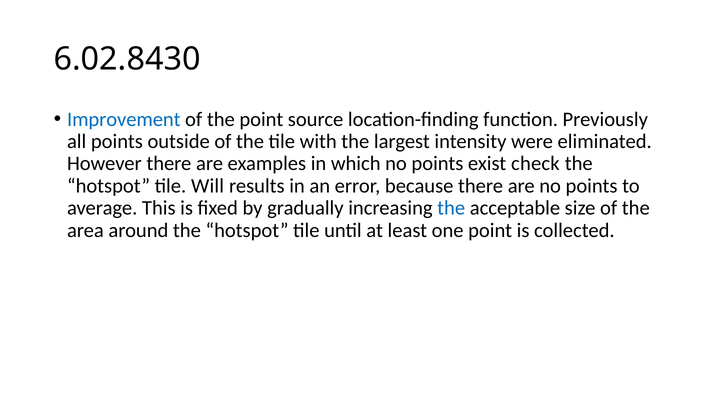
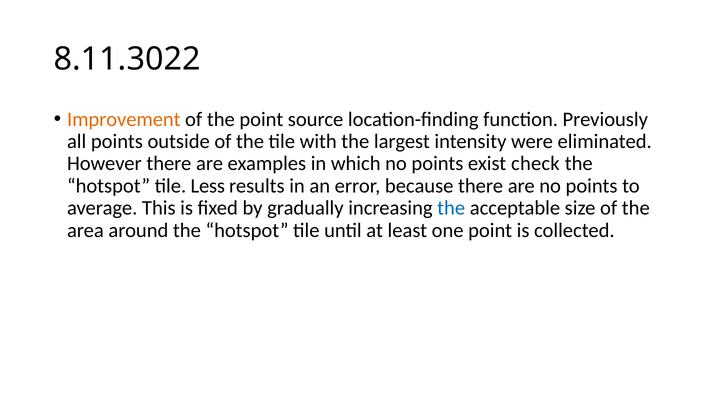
6.02.8430: 6.02.8430 -> 8.11.3022
Improvement colour: blue -> orange
Will: Will -> Less
